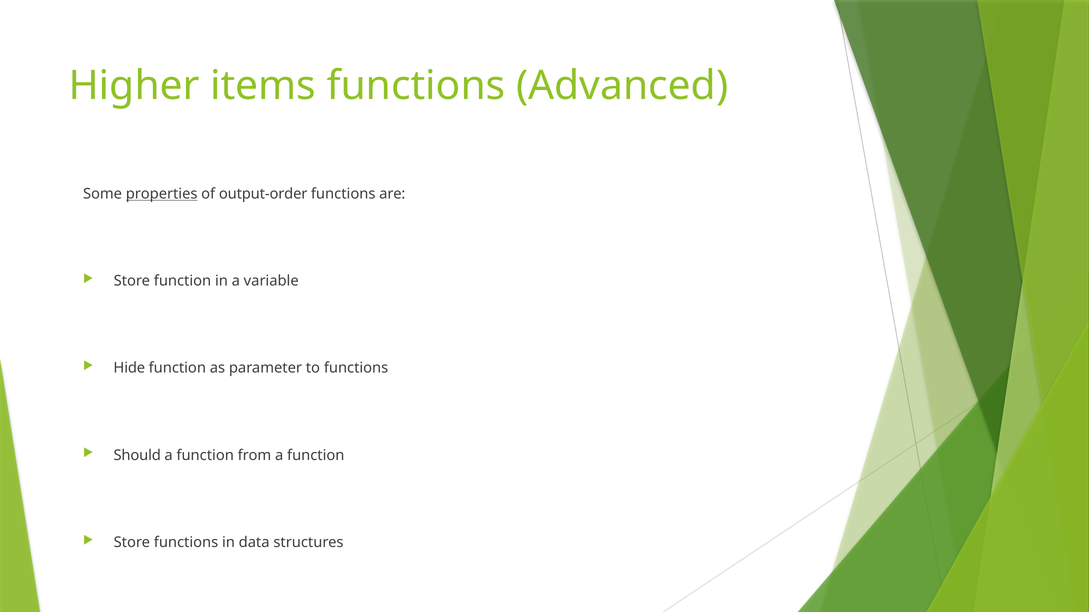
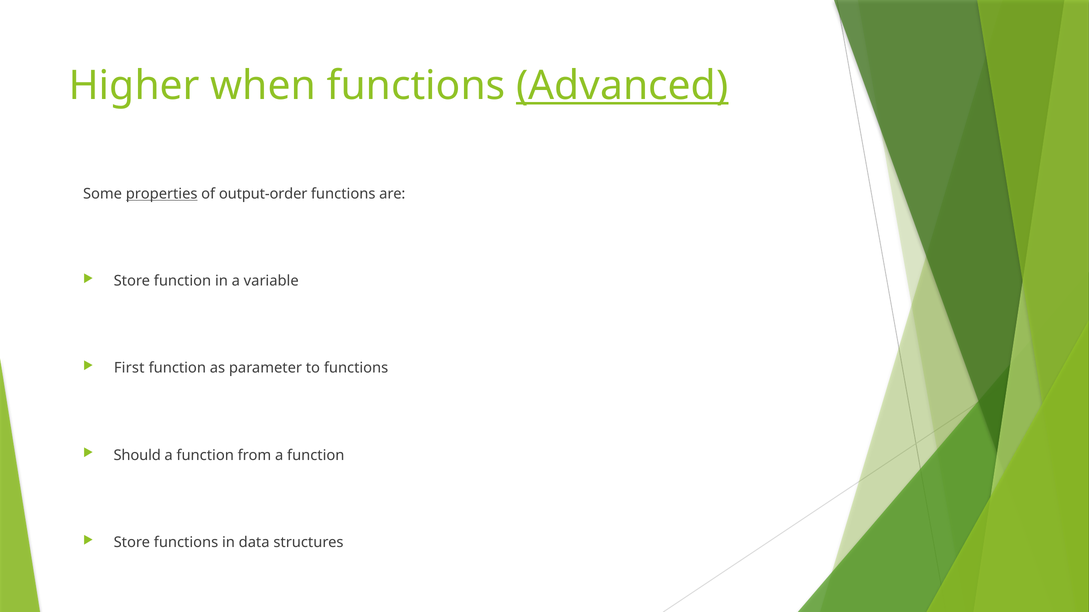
items: items -> when
Advanced underline: none -> present
Hide: Hide -> First
